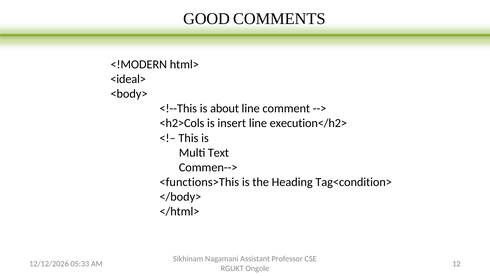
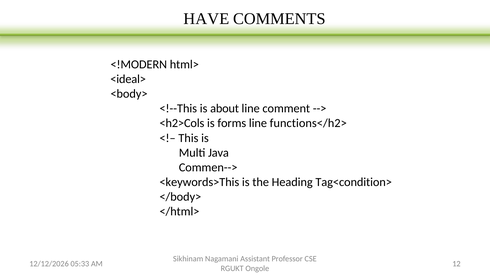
GOOD: GOOD -> HAVE
insert: insert -> forms
execution</h2>: execution</h2> -> functions</h2>
Text: Text -> Java
<functions>This: <functions>This -> <keywords>This
